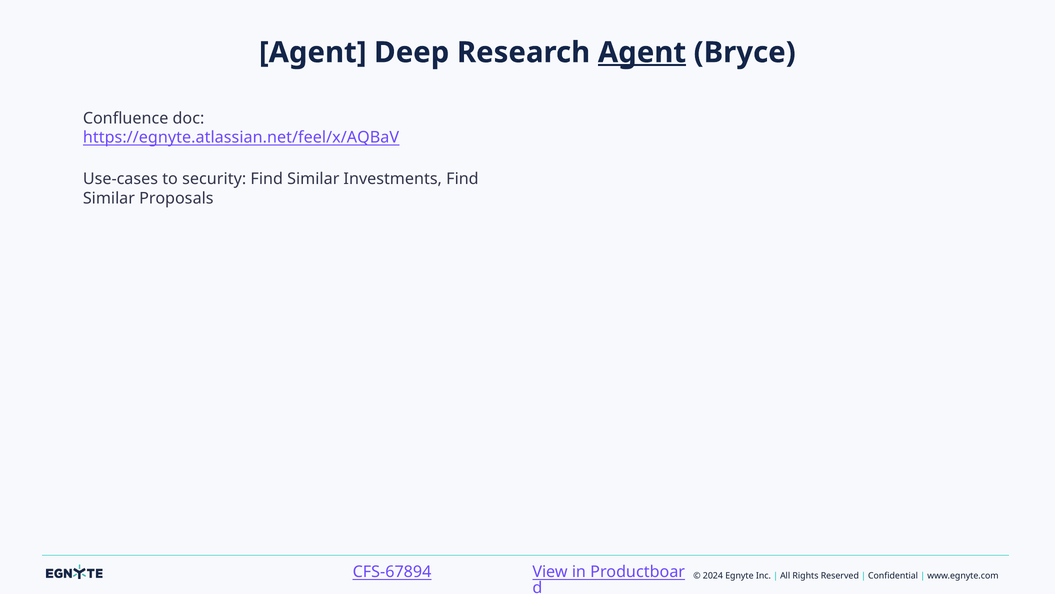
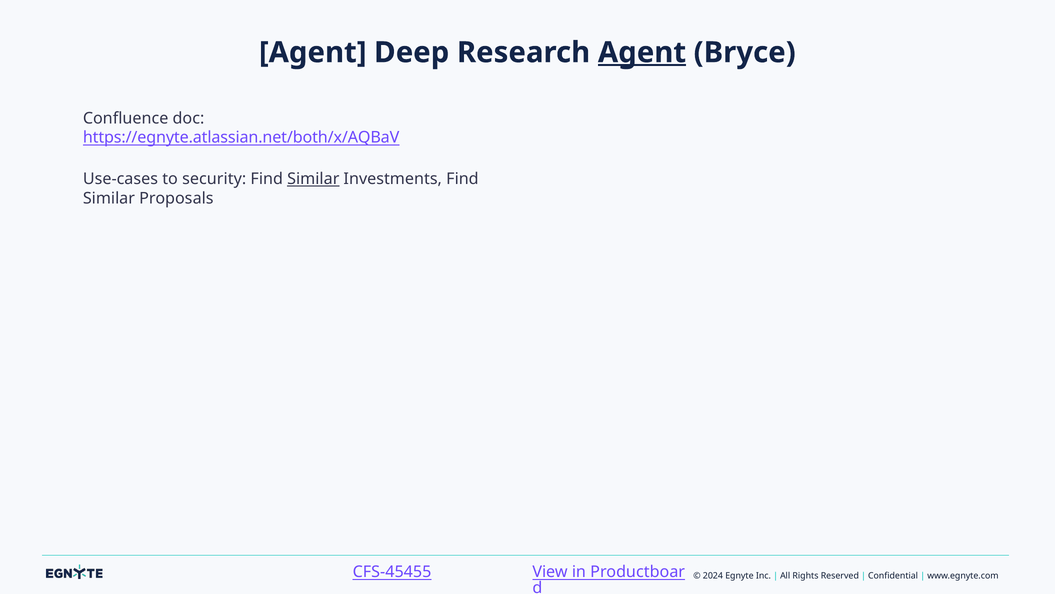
https://egnyte.atlassian.net/feel/x/AQBaV: https://egnyte.atlassian.net/feel/x/AQBaV -> https://egnyte.atlassian.net/both/x/AQBaV
Similar at (313, 179) underline: none -> present
CFS-67894: CFS-67894 -> CFS-45455
